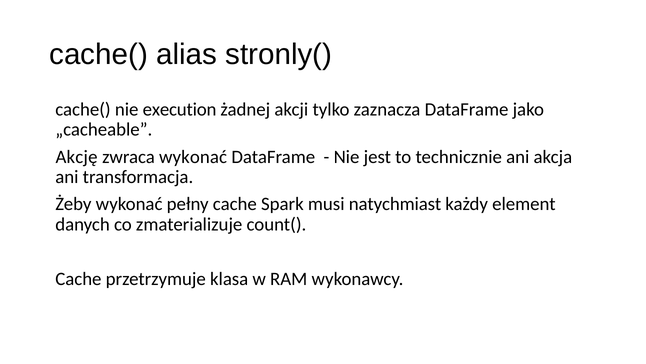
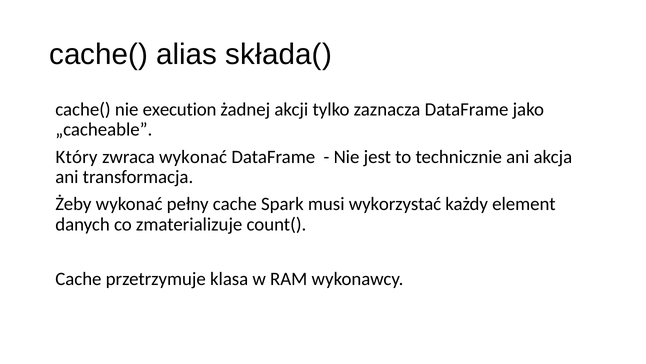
stronly(: stronly( -> składa(
Akcję: Akcję -> Który
natychmiast: natychmiast -> wykorzystać
